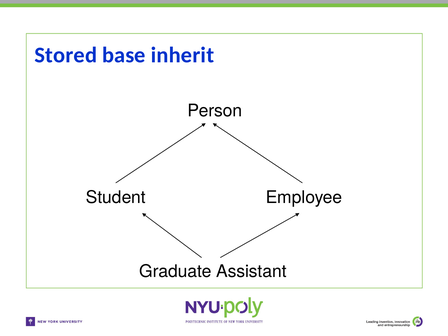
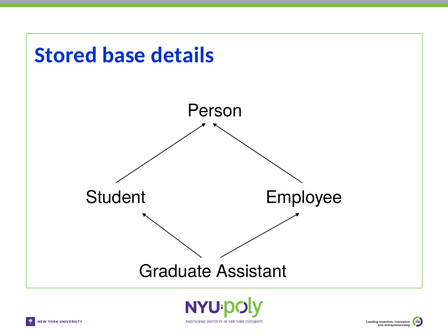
inherit: inherit -> details
